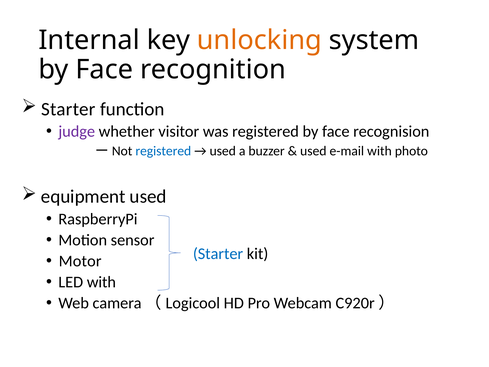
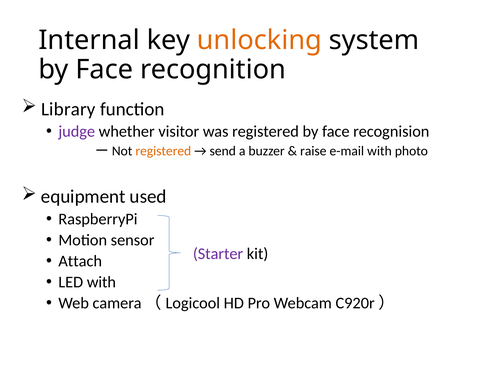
Starter at (68, 109): Starter -> Library
registered at (163, 151) colour: blue -> orange
used at (223, 151): used -> send
used at (313, 151): used -> raise
Starter at (218, 254) colour: blue -> purple
Motor: Motor -> Attach
